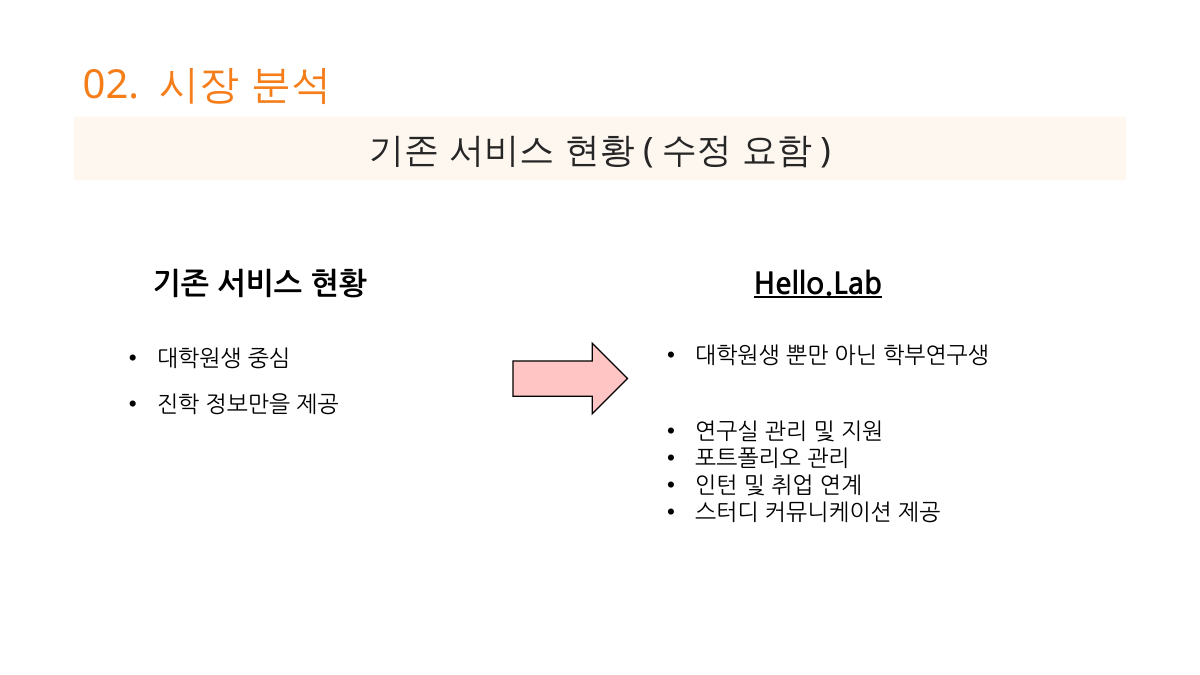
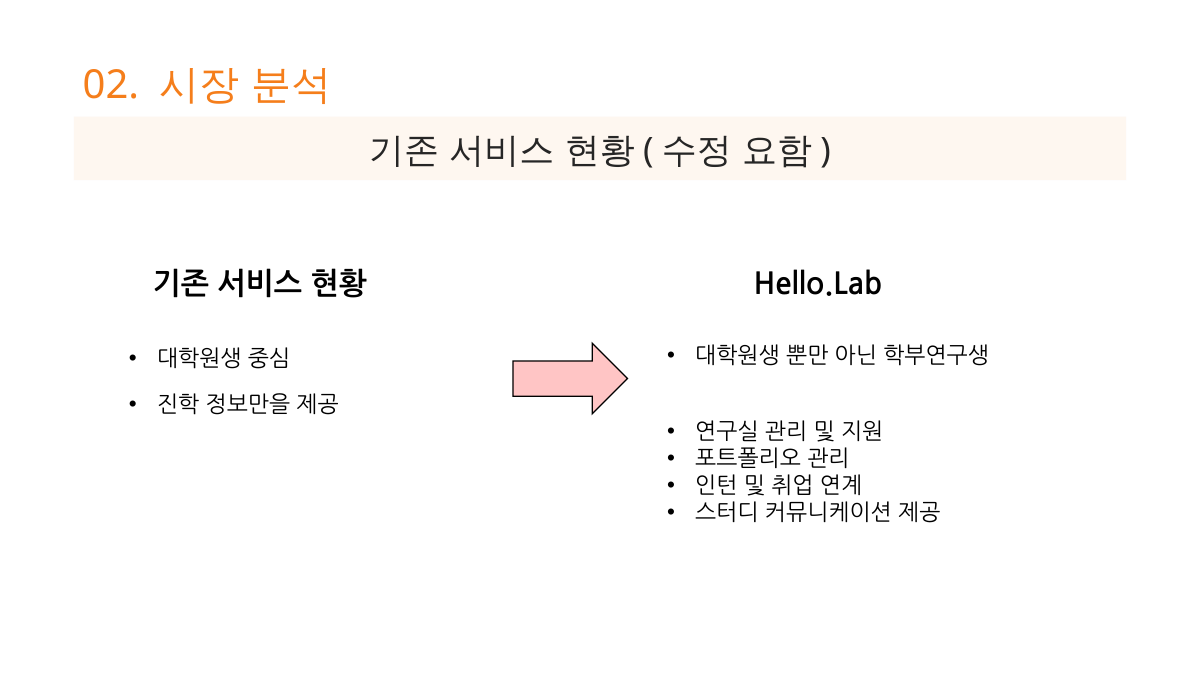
Hello.Lab underline: present -> none
